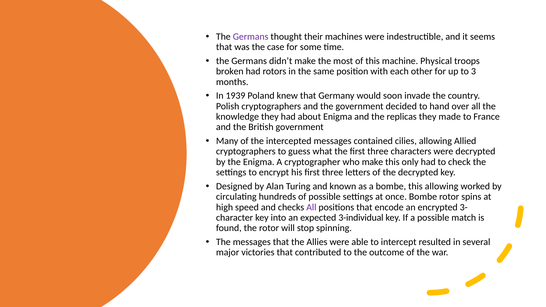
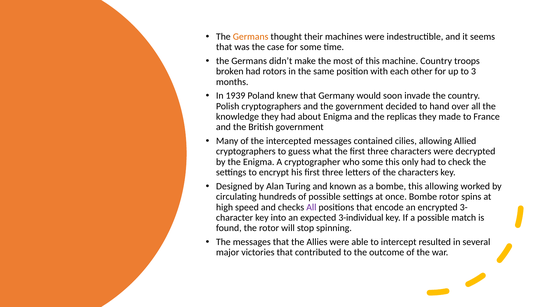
Germans at (251, 37) colour: purple -> orange
machine Physical: Physical -> Country
who make: make -> some
the decrypted: decrypted -> characters
